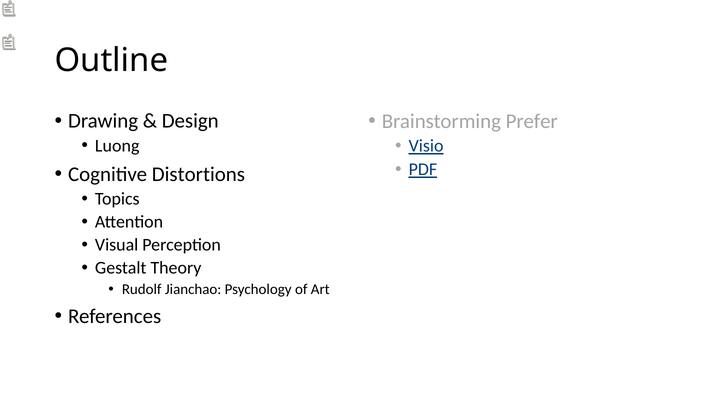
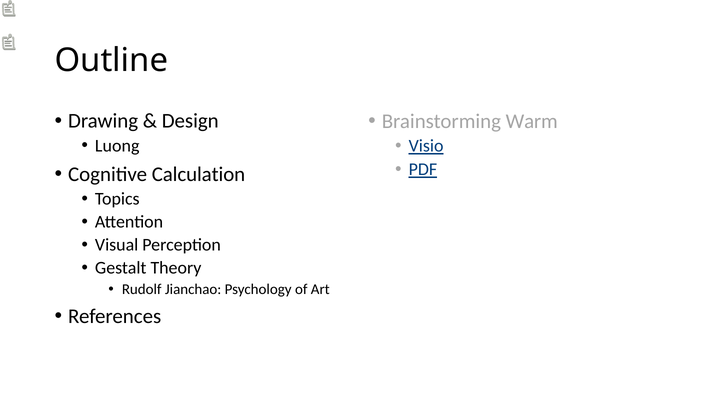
Prefer: Prefer -> Warm
Distortions: Distortions -> Calculation
